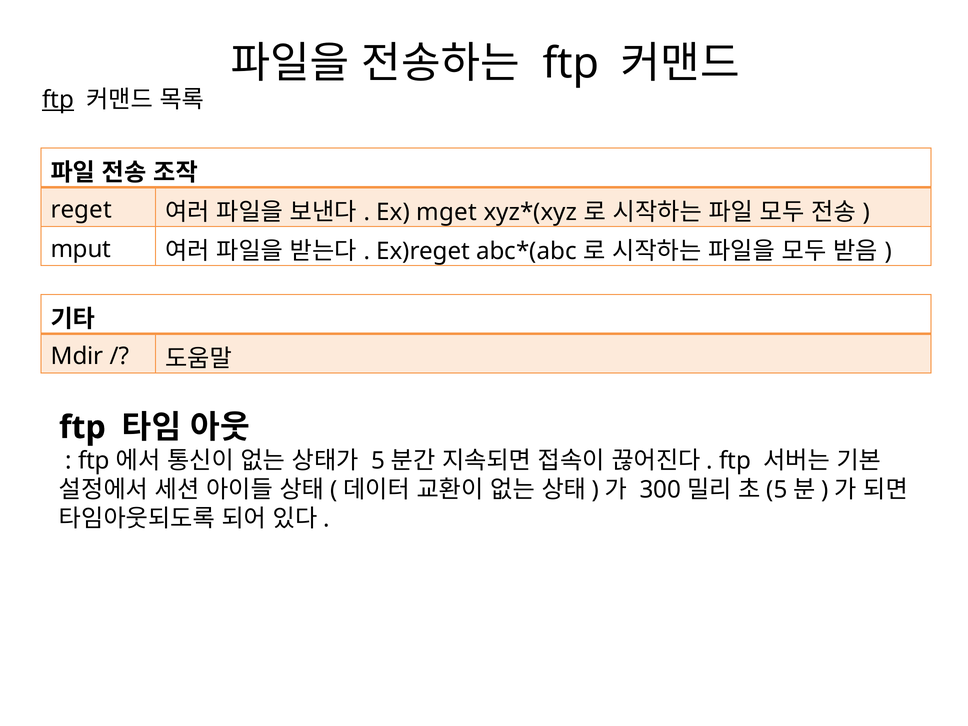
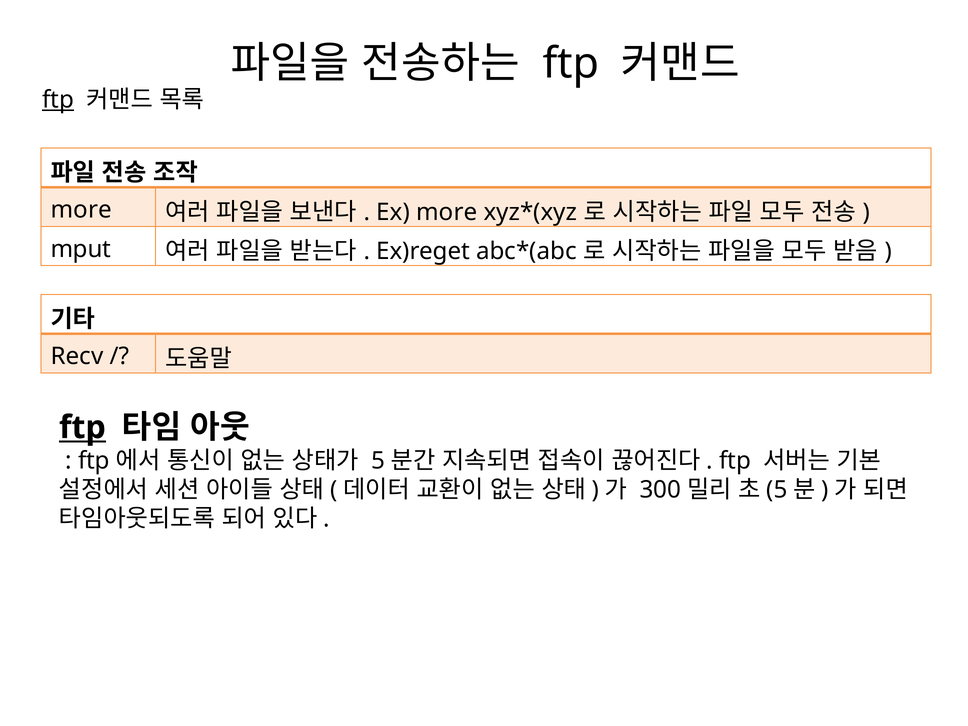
reget at (81, 210): reget -> more
Ex mget: mget -> more
Mdir: Mdir -> Recv
ftp at (82, 427) underline: none -> present
